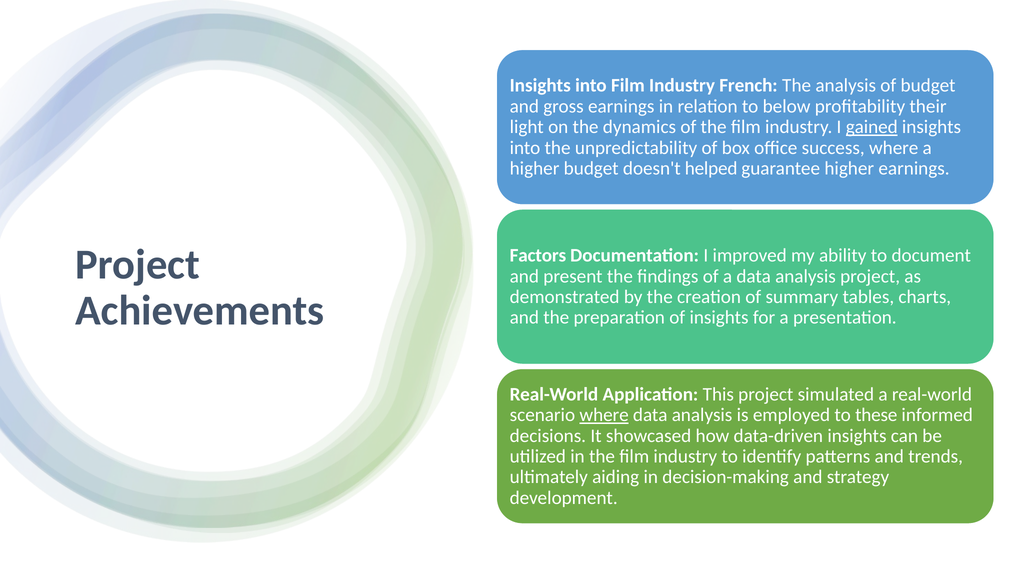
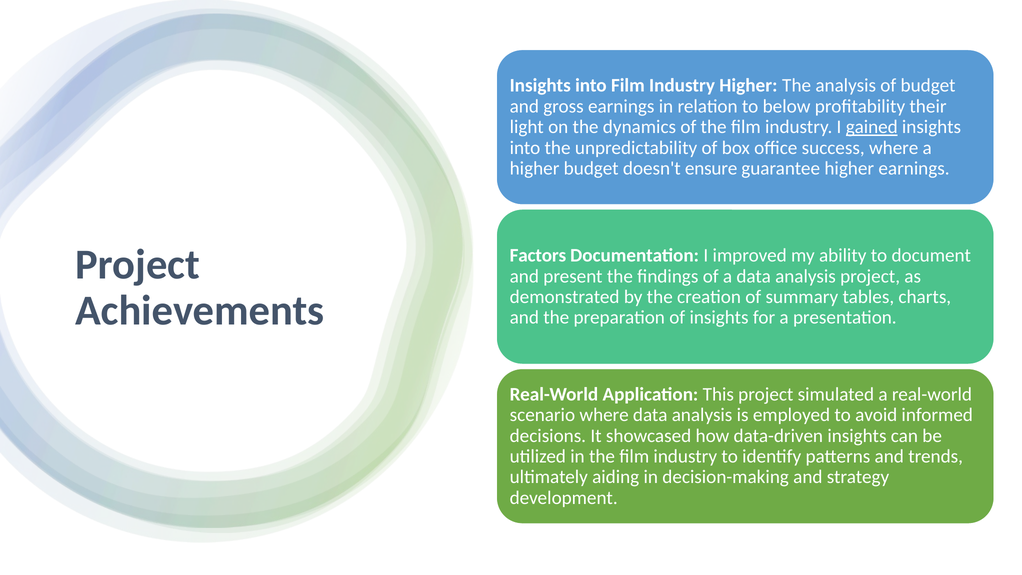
Industry French: French -> Higher
helped: helped -> ensure
where at (604, 415) underline: present -> none
these: these -> avoid
